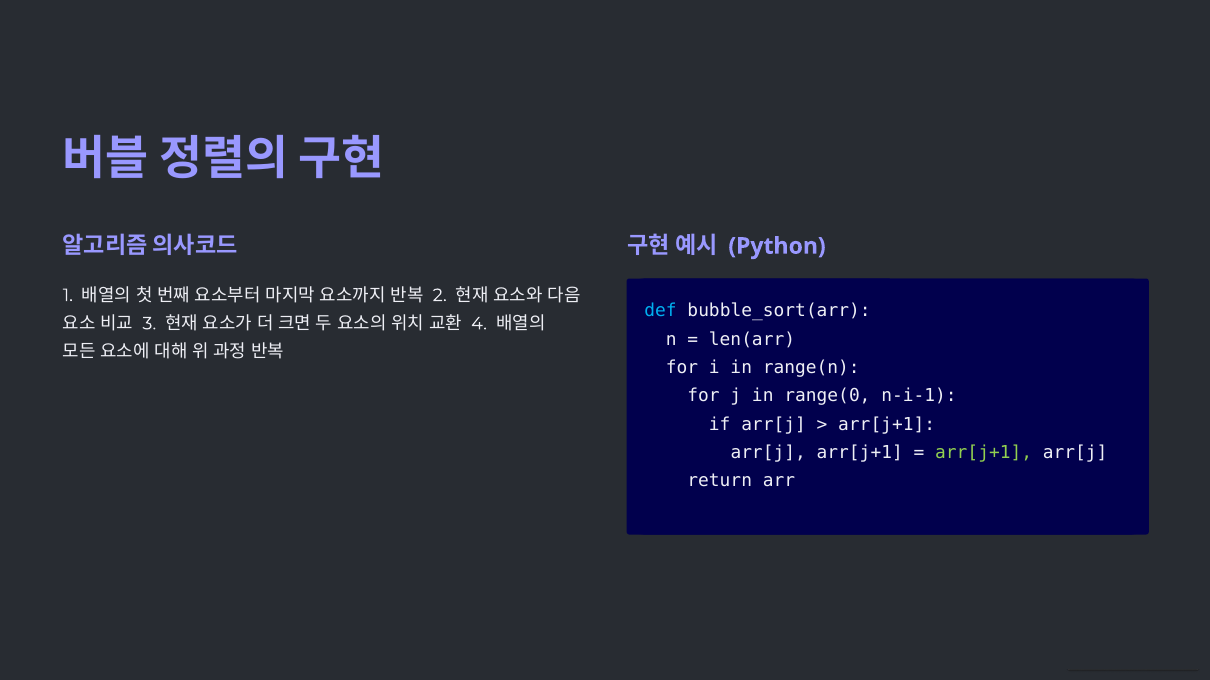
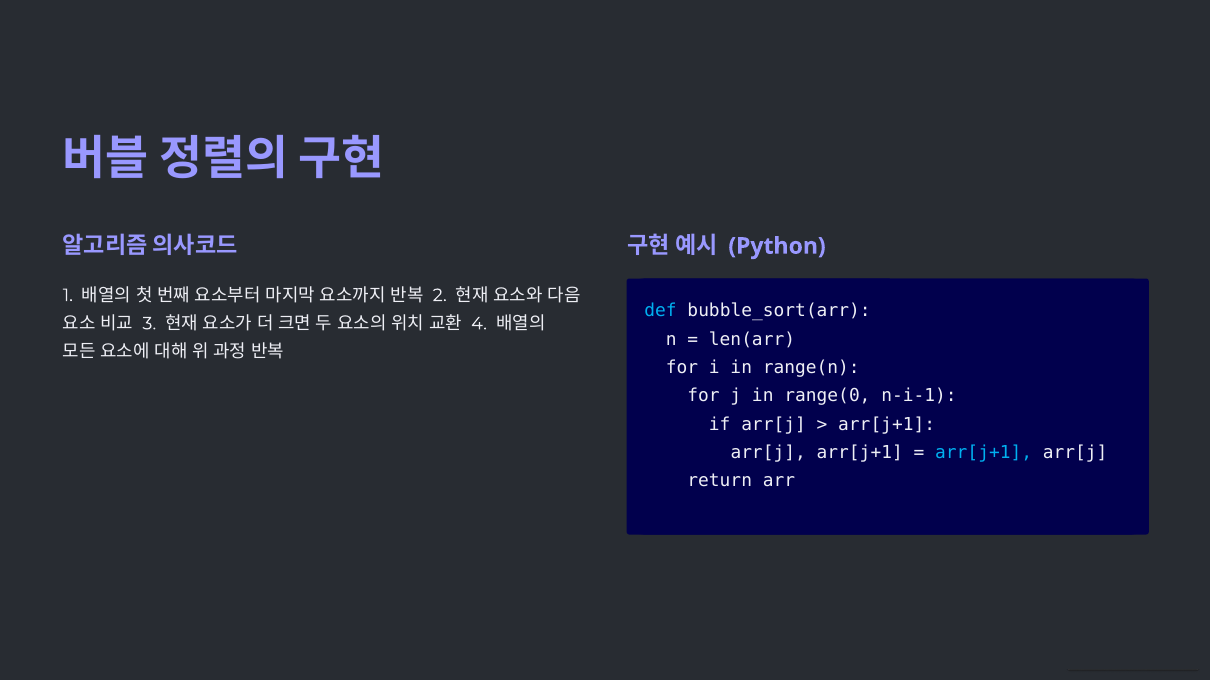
arr[j+1 at (984, 453) colour: light green -> light blue
